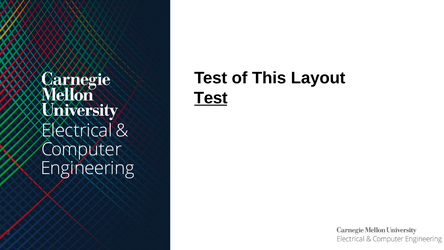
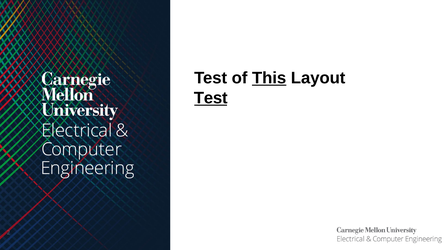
This underline: none -> present
